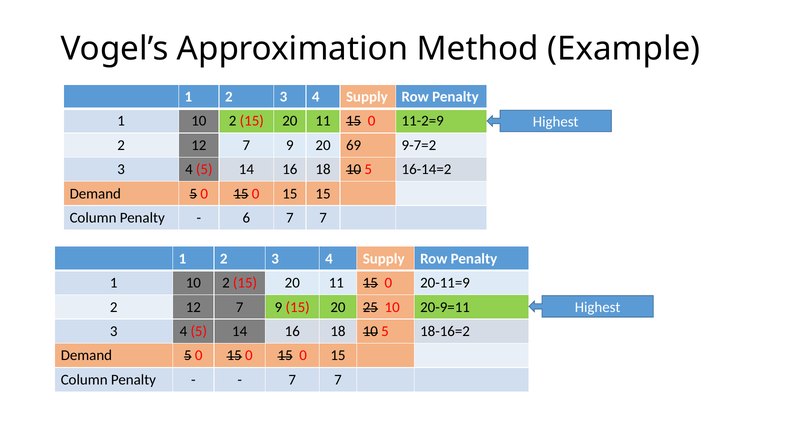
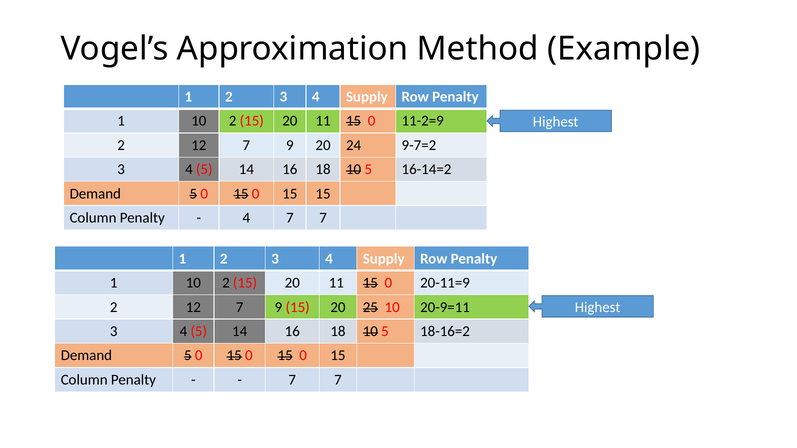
69: 69 -> 24
6 at (246, 218): 6 -> 4
